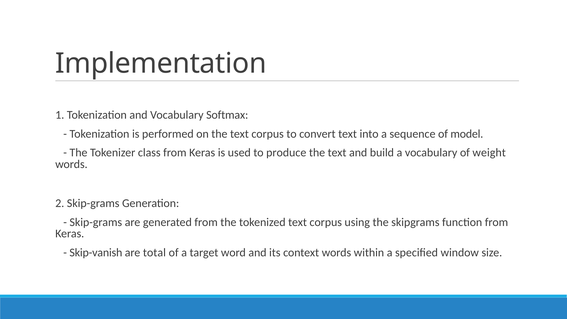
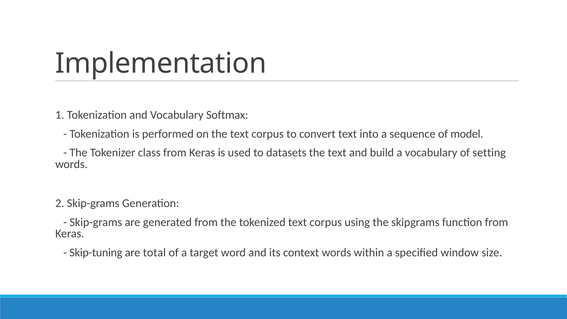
produce: produce -> datasets
weight: weight -> setting
Skip-vanish: Skip-vanish -> Skip-tuning
